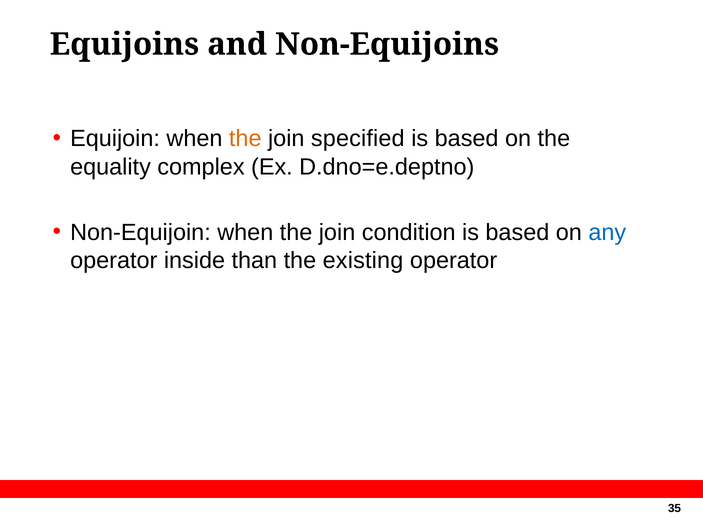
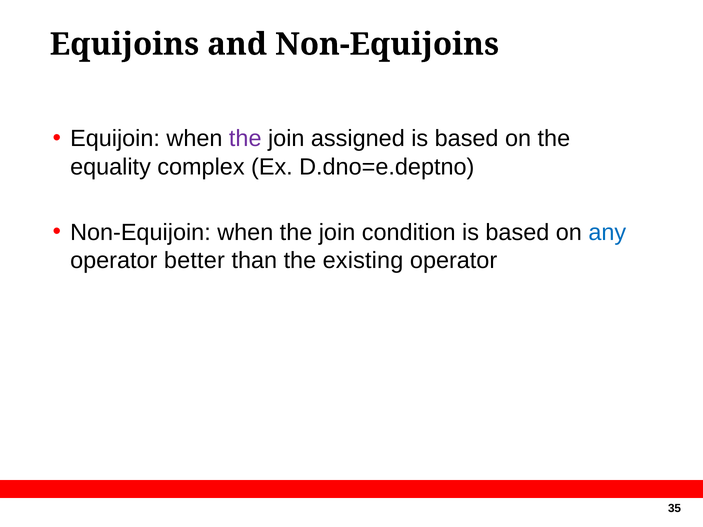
the at (245, 139) colour: orange -> purple
specified: specified -> assigned
inside: inside -> better
